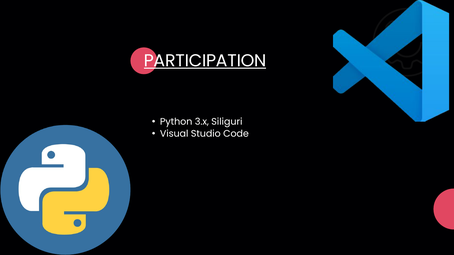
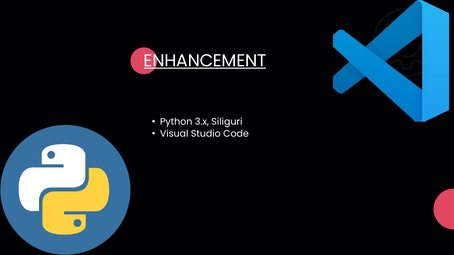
PARTICIPATION: PARTICIPATION -> ENHANCEMENT
